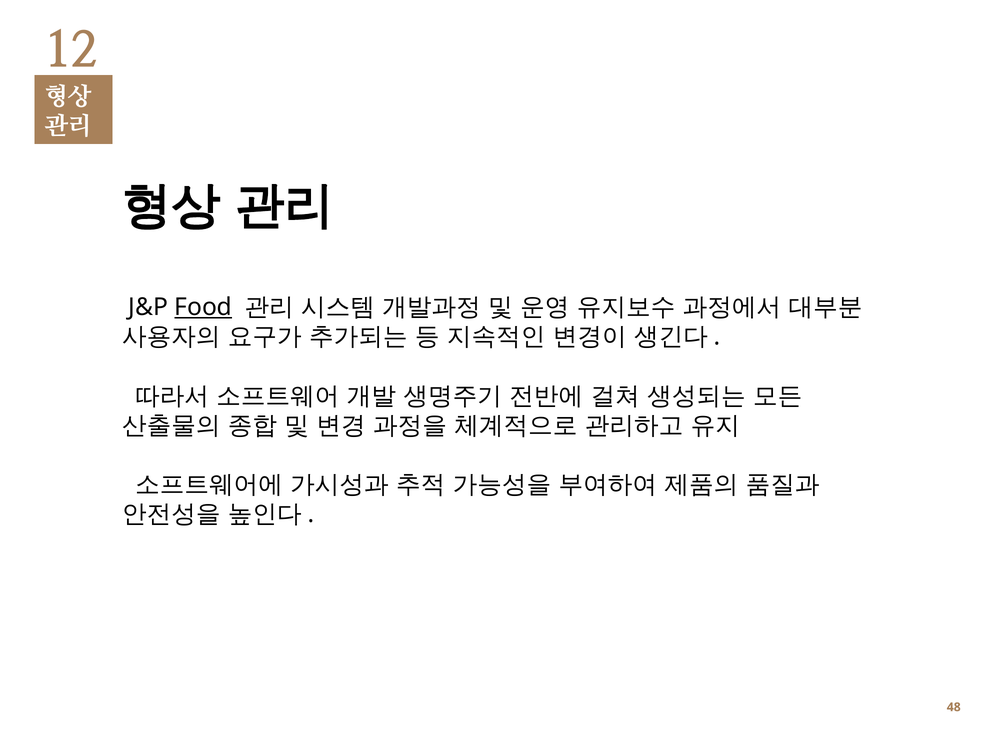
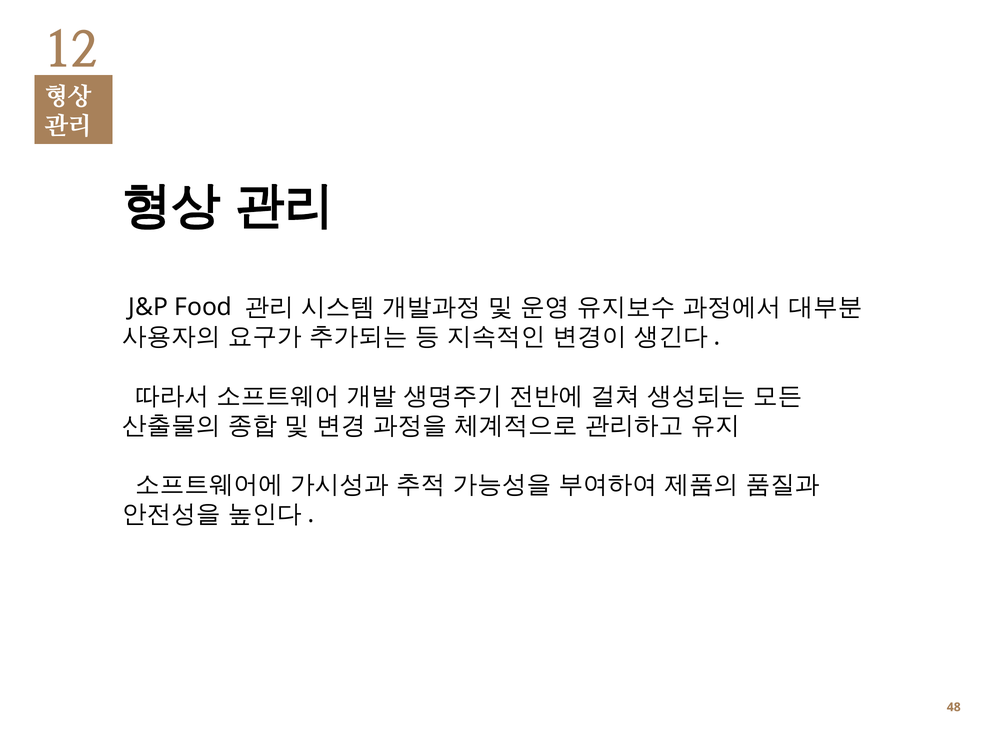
Food underline: present -> none
